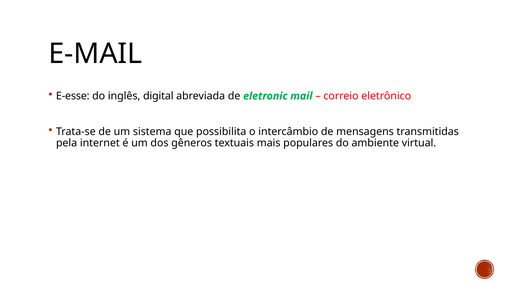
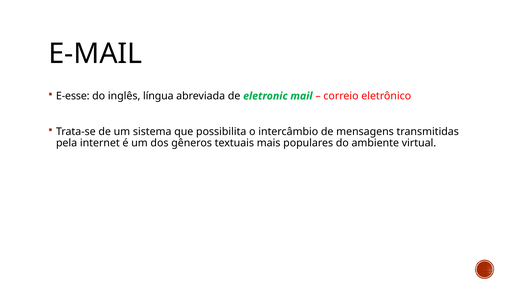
digital: digital -> língua
